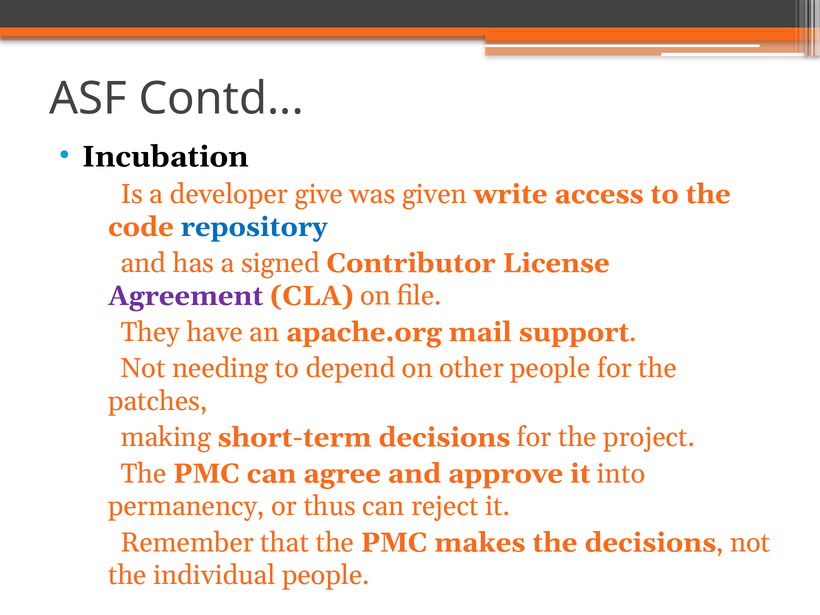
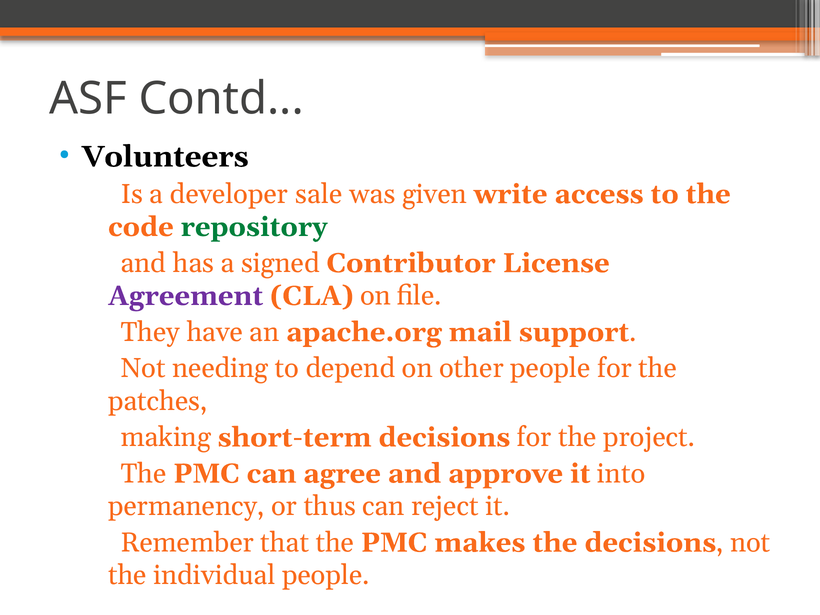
Incubation: Incubation -> Volunteers
give: give -> sale
repository colour: blue -> green
